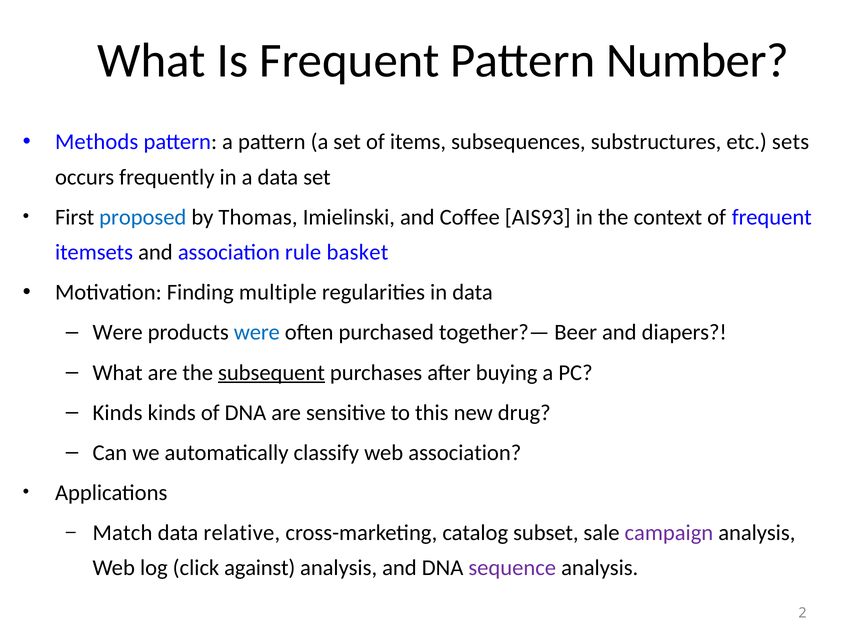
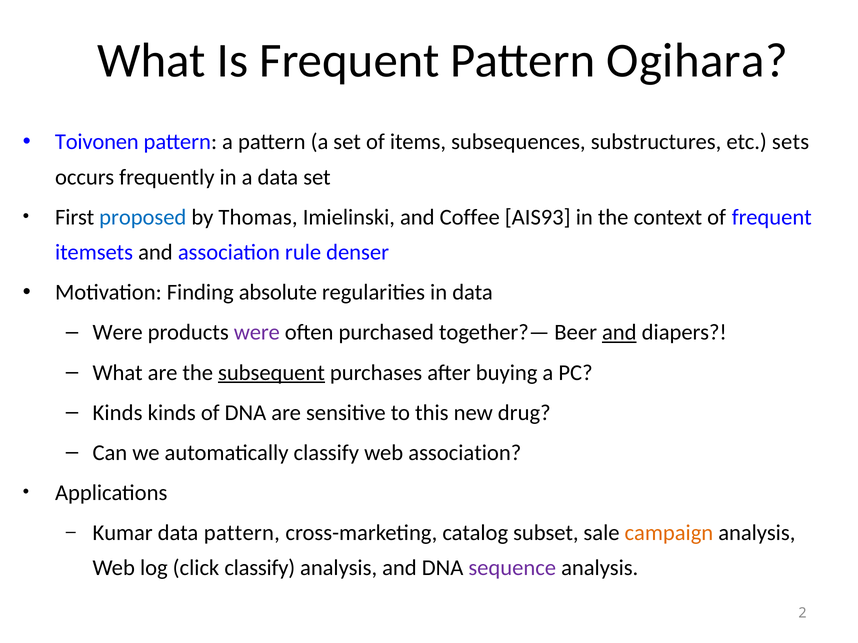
Number: Number -> Ogihara
Methods: Methods -> Toivonen
basket: basket -> denser
multiple: multiple -> absolute
were at (257, 333) colour: blue -> purple
and at (619, 333) underline: none -> present
Match: Match -> Kumar
data relative: relative -> pattern
campaign colour: purple -> orange
click against: against -> classify
